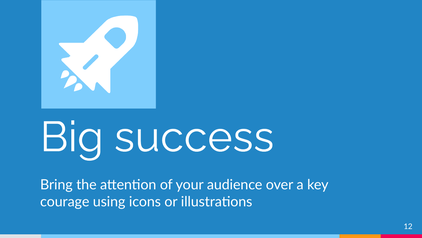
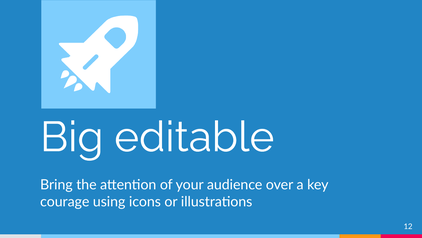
success: success -> editable
